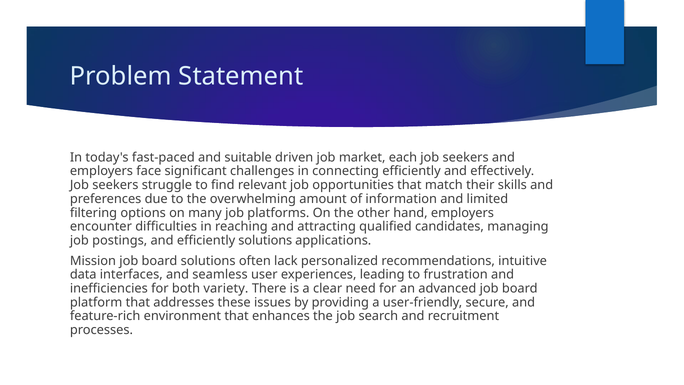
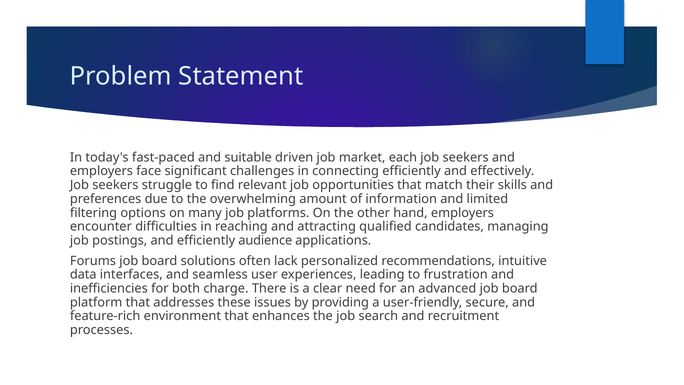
efficiently solutions: solutions -> audience
Mission: Mission -> Forums
variety: variety -> charge
